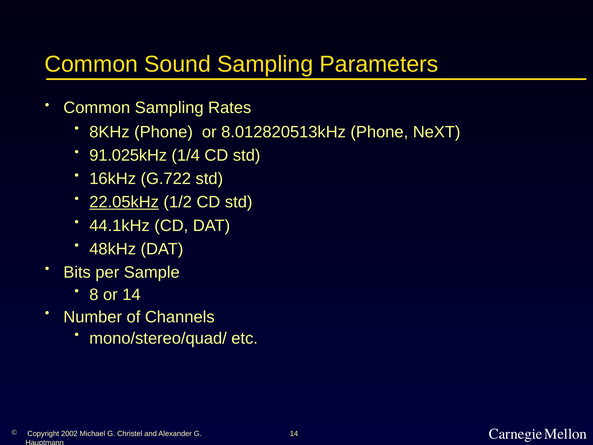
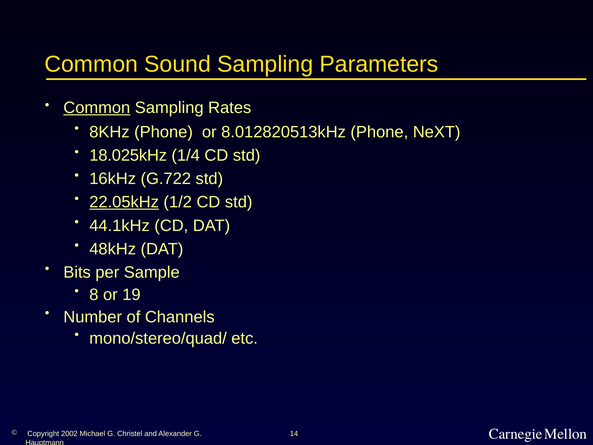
Common at (97, 108) underline: none -> present
91.025kHz: 91.025kHz -> 18.025kHz
or 14: 14 -> 19
